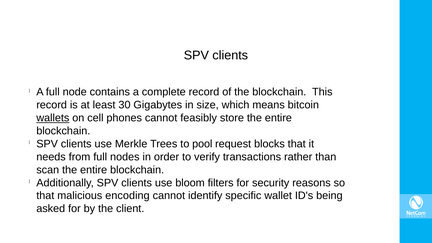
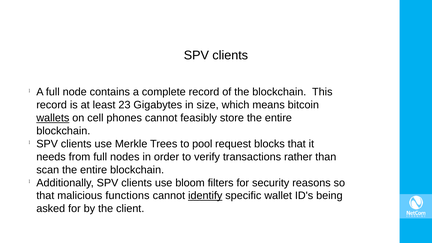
30: 30 -> 23
encoding: encoding -> functions
identify underline: none -> present
